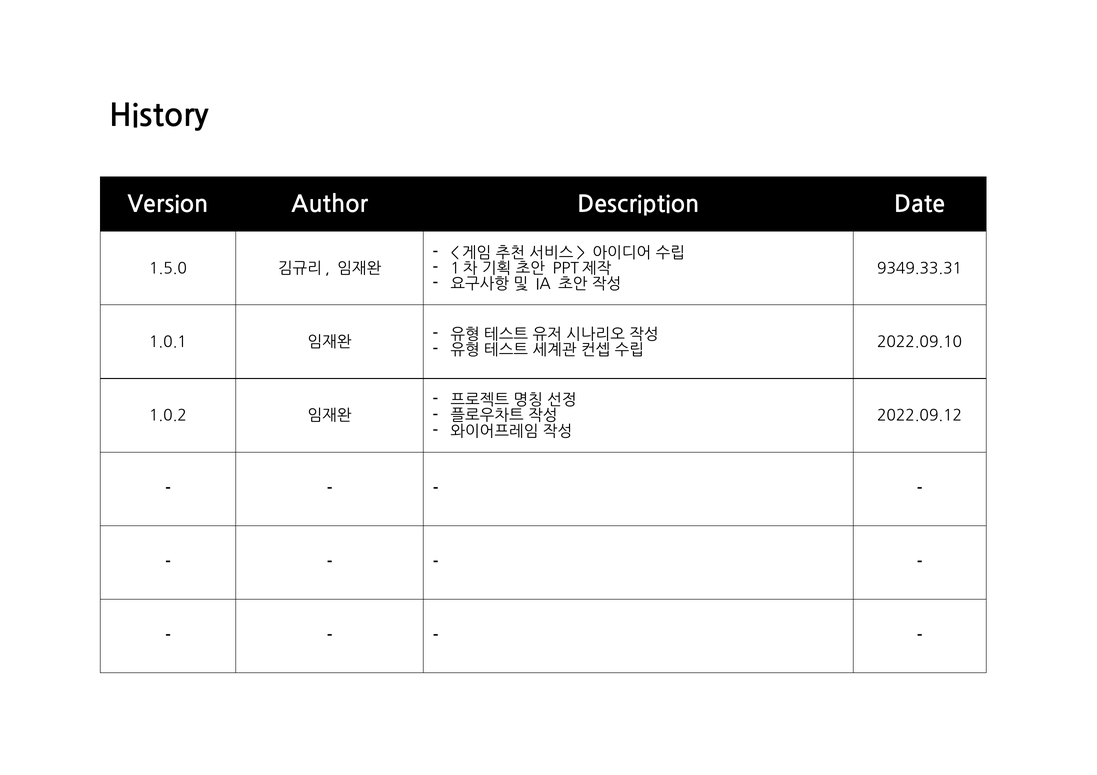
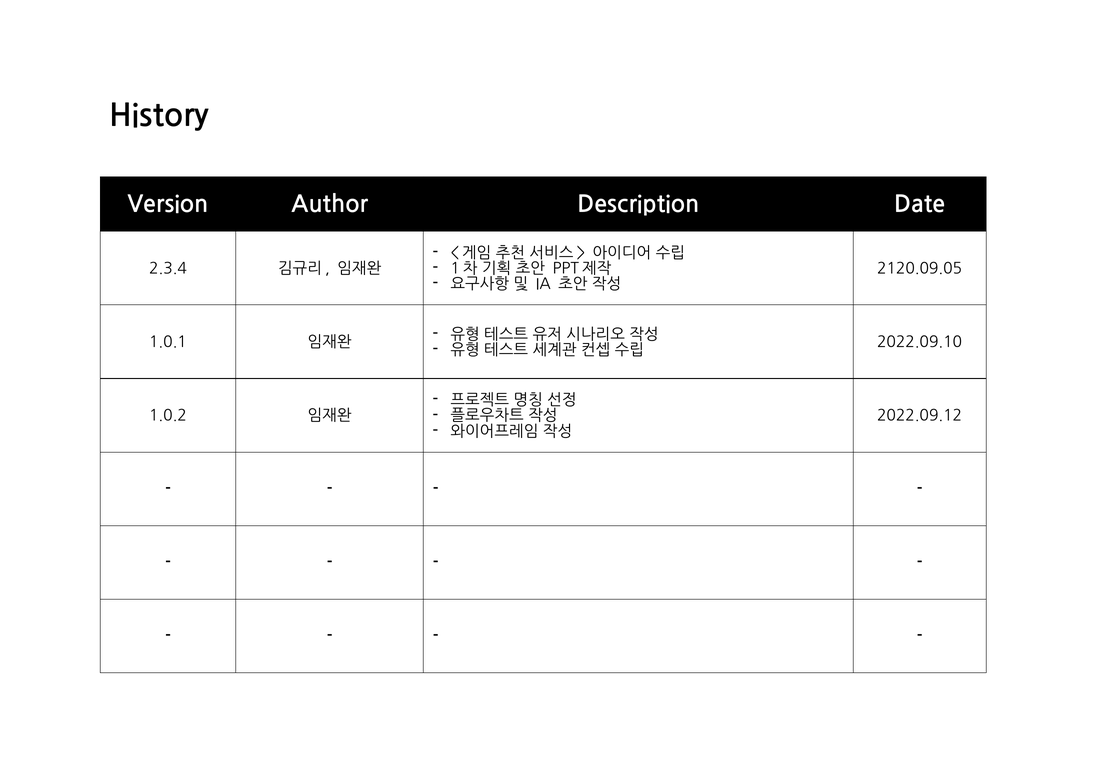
1.5.0: 1.5.0 -> 2.3.4
9349.33.31: 9349.33.31 -> 2120.09.05
